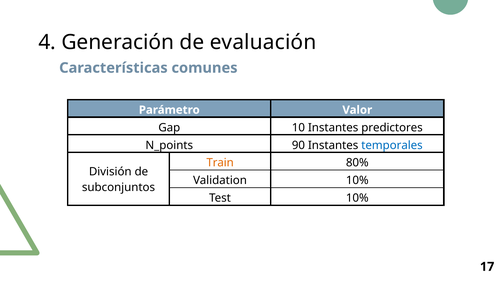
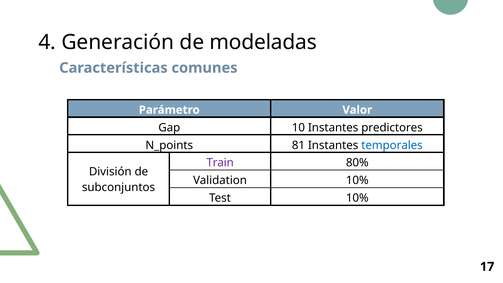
evaluación: evaluación -> modeladas
90: 90 -> 81
Train colour: orange -> purple
